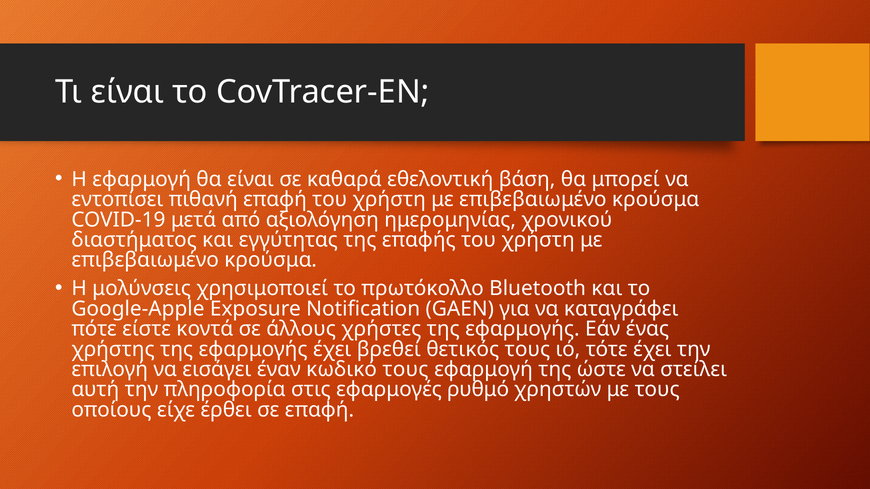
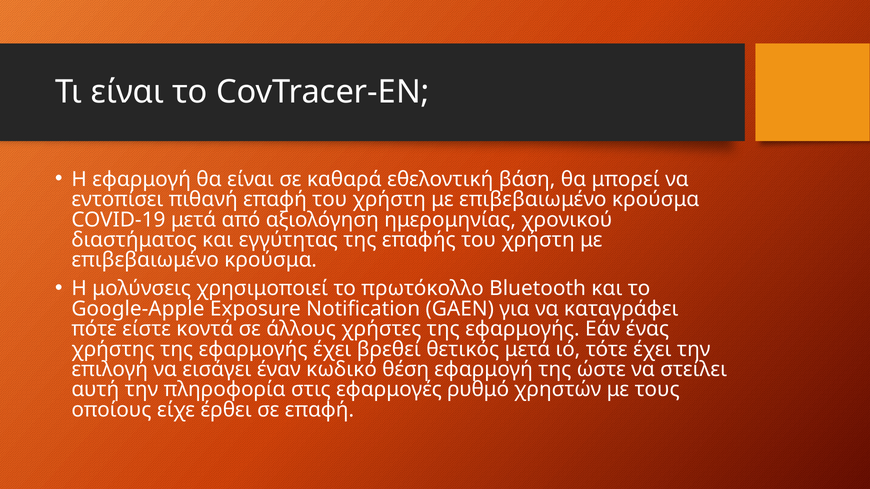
θετικός τους: τους -> μετά
κωδικό τους: τους -> θέση
